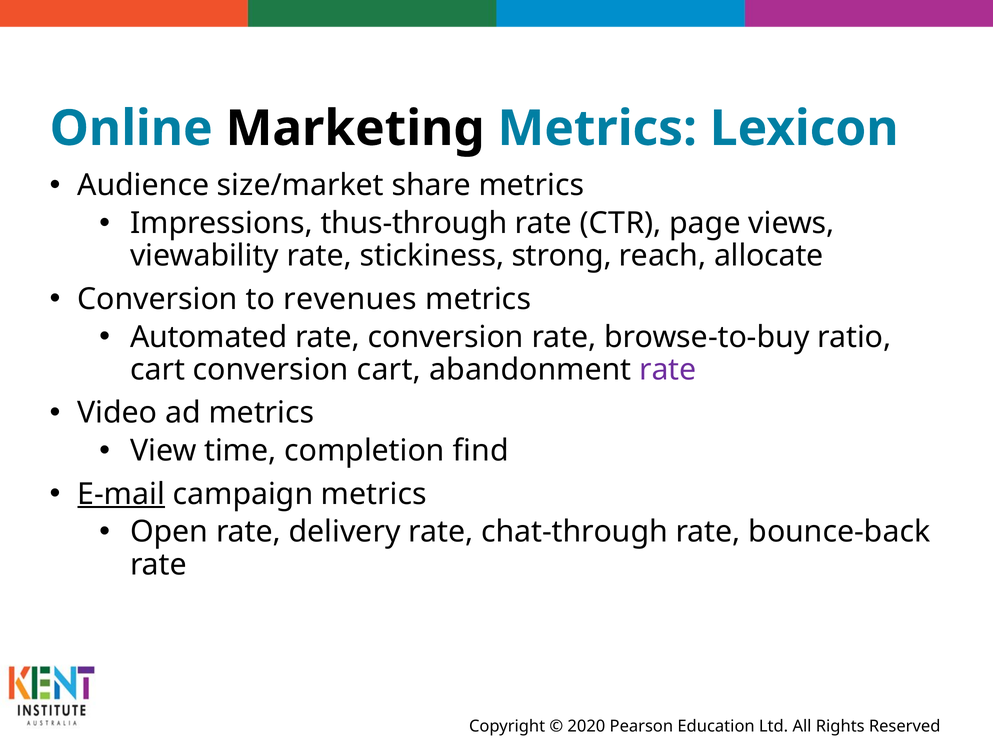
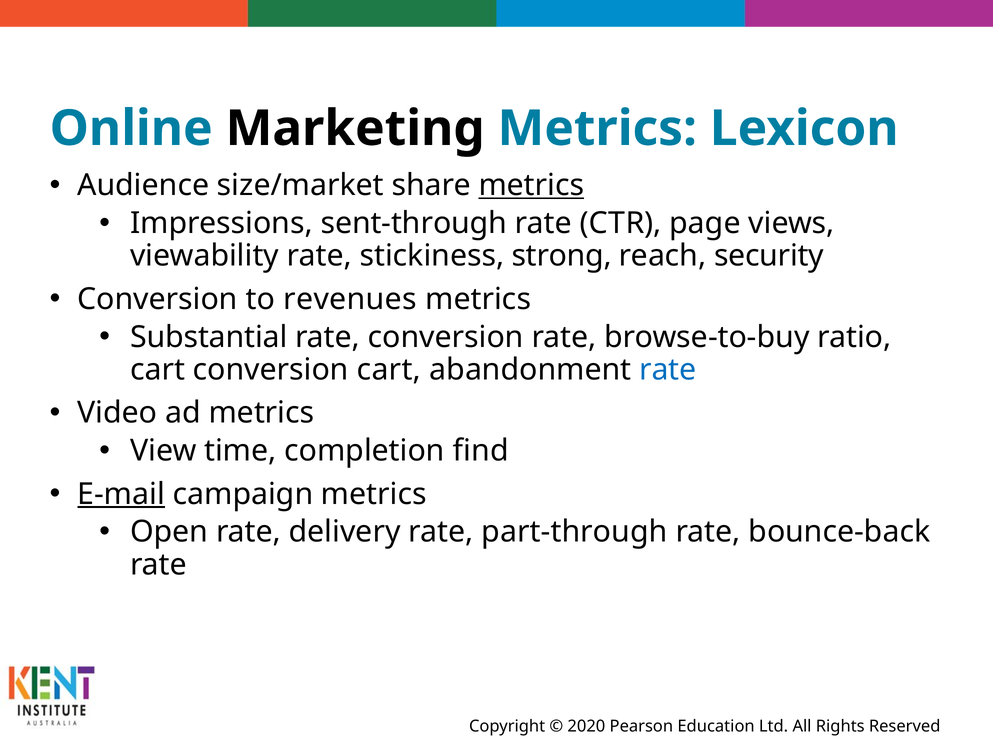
metrics at (531, 185) underline: none -> present
thus-through: thus-through -> sent-through
allocate: allocate -> security
Automated: Automated -> Substantial
rate at (668, 370) colour: purple -> blue
chat-through: chat-through -> part-through
